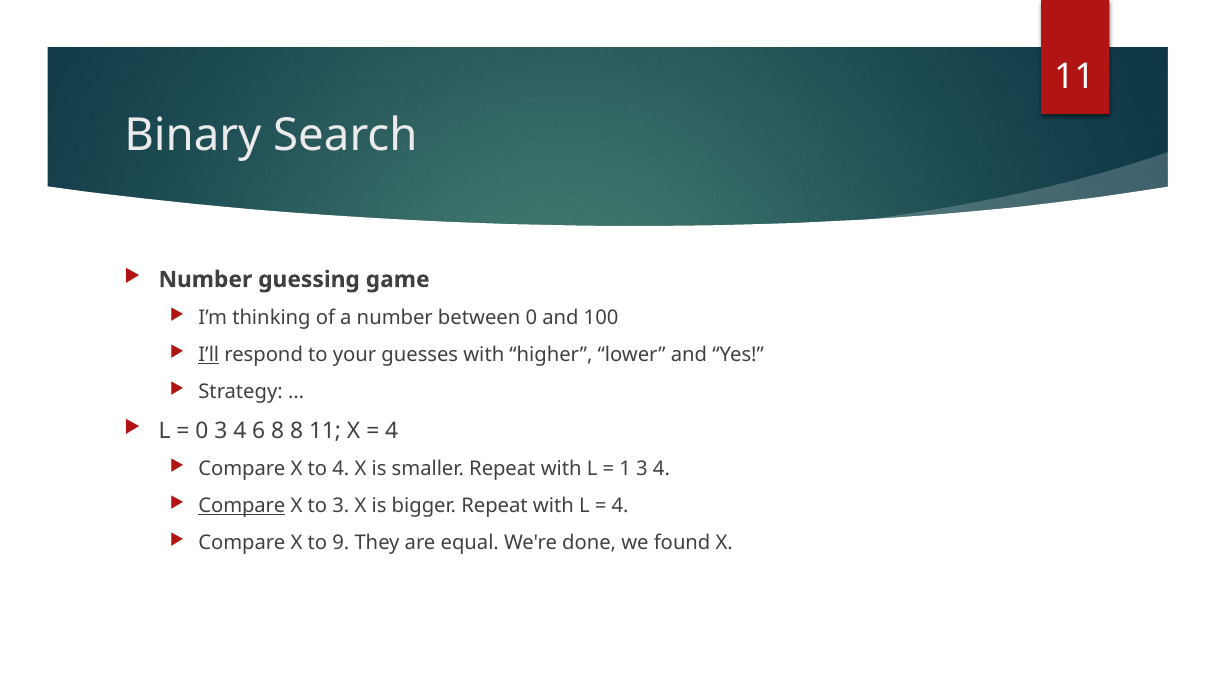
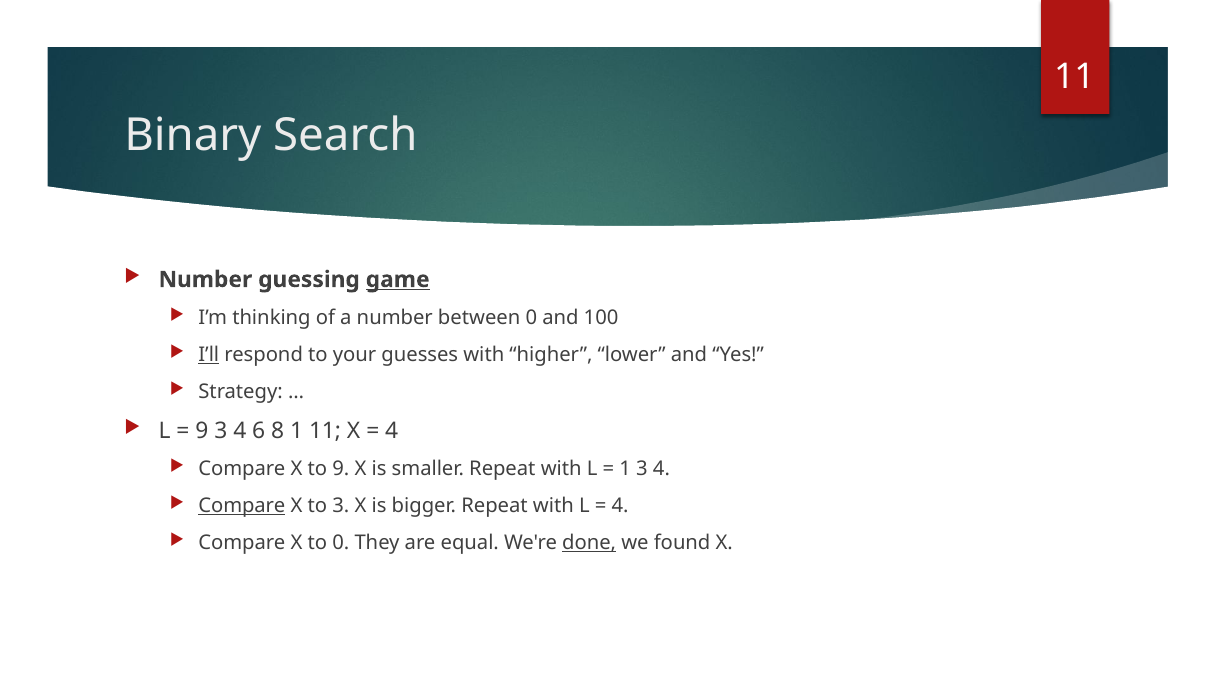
game underline: none -> present
0 at (202, 430): 0 -> 9
8 8: 8 -> 1
to 4: 4 -> 9
to 9: 9 -> 0
done underline: none -> present
